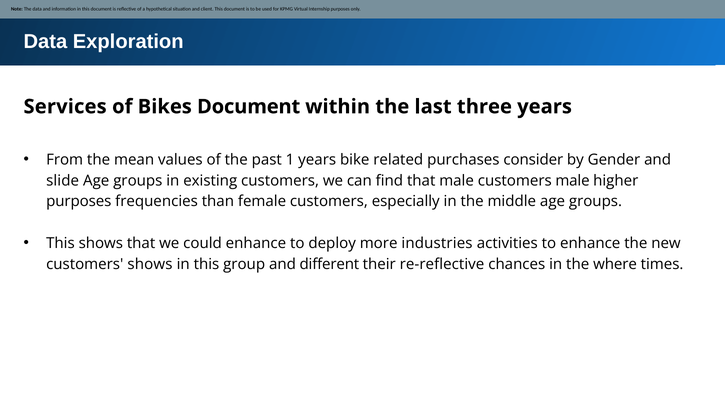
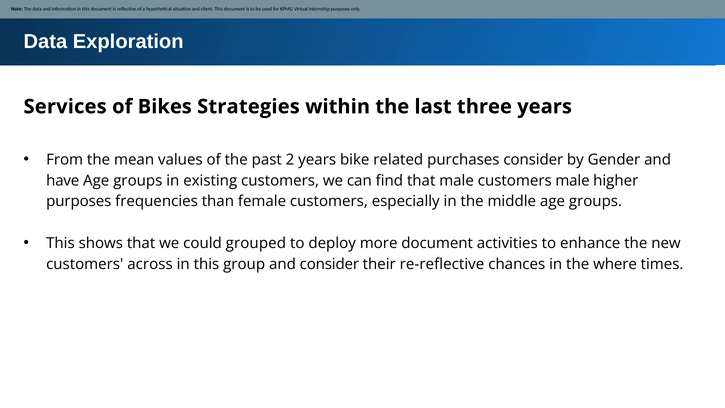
Bikes Document: Document -> Strategies
1: 1 -> 2
slide: slide -> have
could enhance: enhance -> grouped
more industries: industries -> document
customers shows: shows -> across
and different: different -> consider
